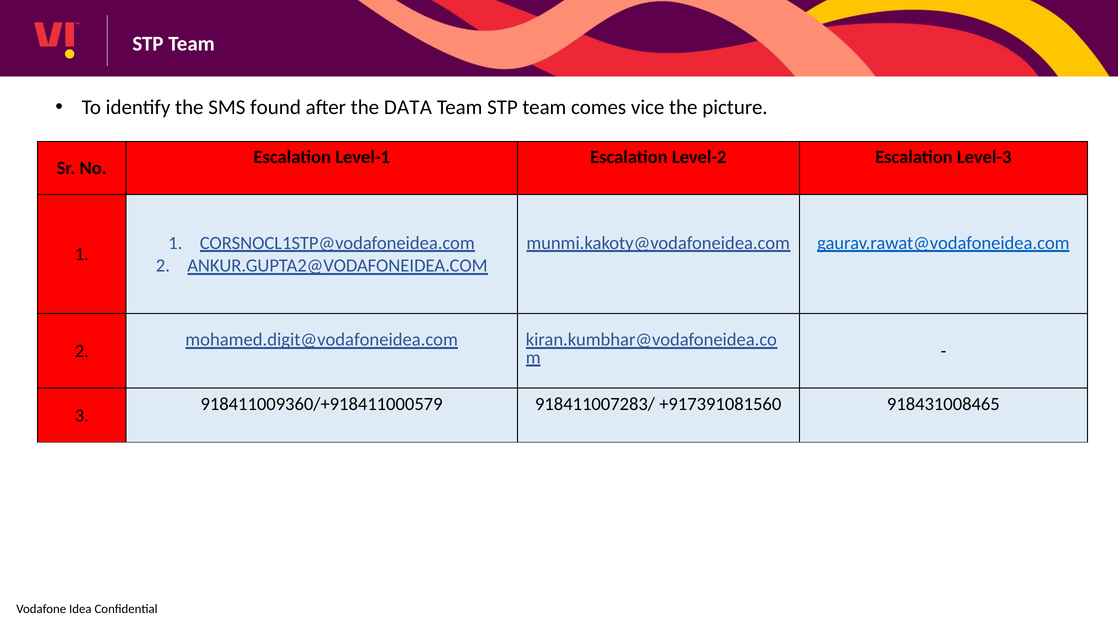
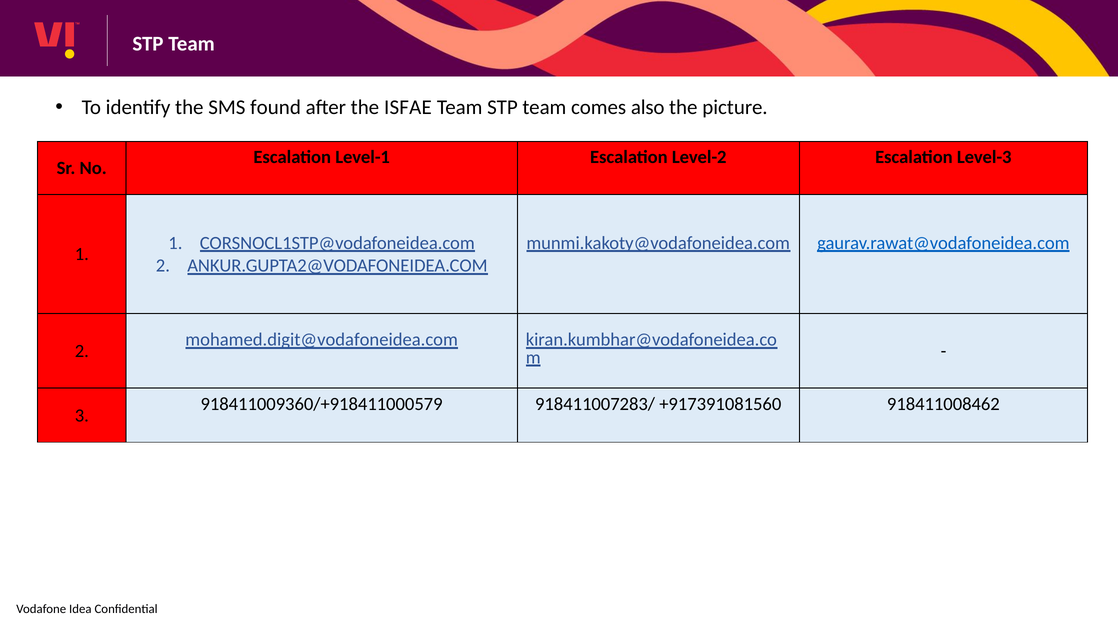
DATA: DATA -> ISFAE
vice: vice -> also
918431008465: 918431008465 -> 918411008462
